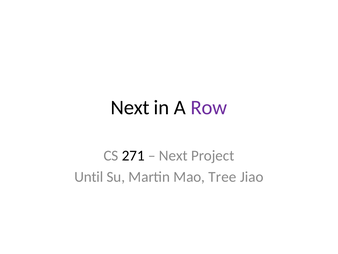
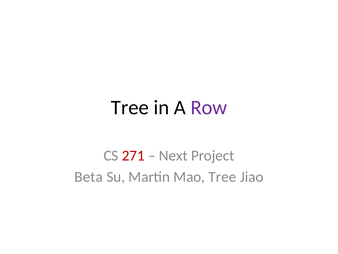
Next at (130, 107): Next -> Tree
271 colour: black -> red
Until: Until -> Beta
